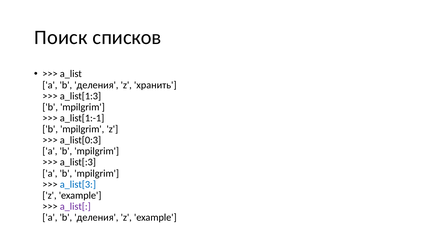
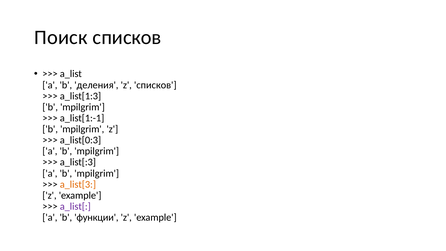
z хранить: хранить -> списков
a_list[3 colour: blue -> orange
деления at (96, 217): деления -> функции
